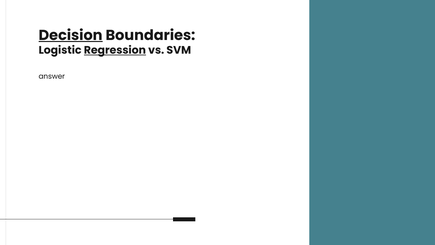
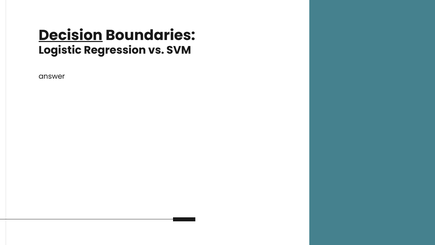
Regression underline: present -> none
